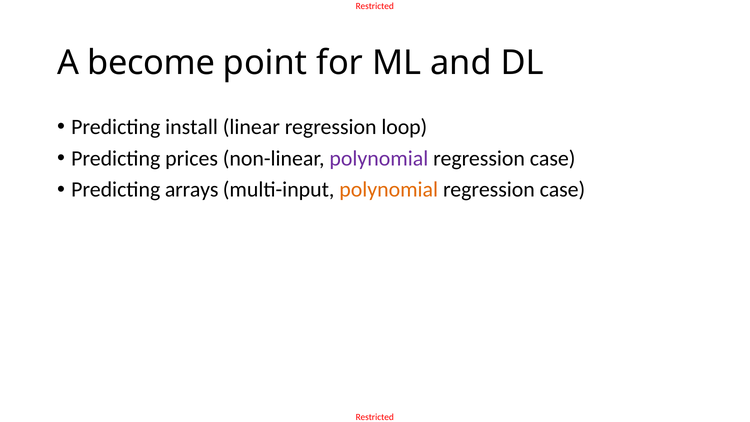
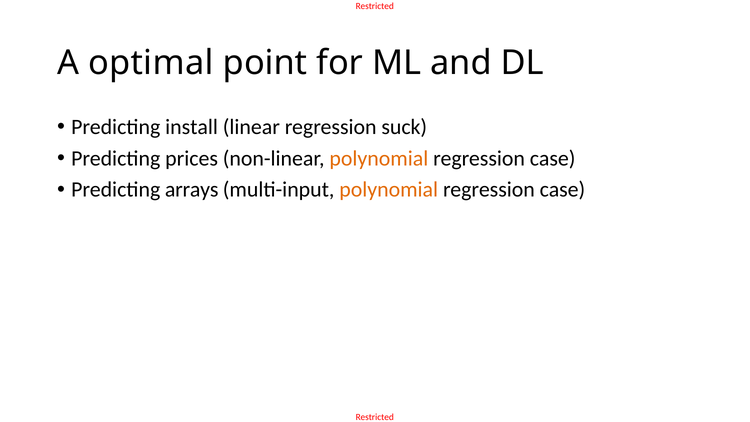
become: become -> optimal
loop: loop -> suck
polynomial at (379, 158) colour: purple -> orange
